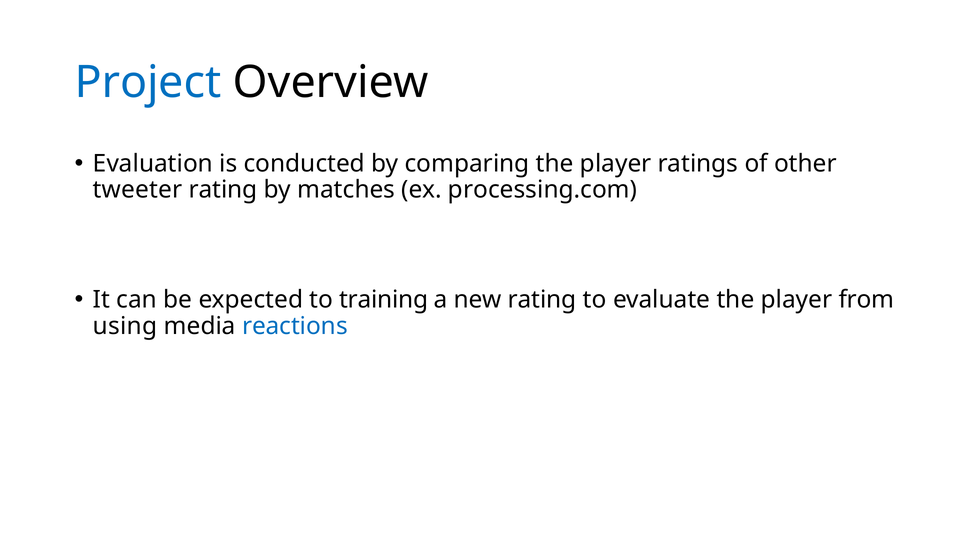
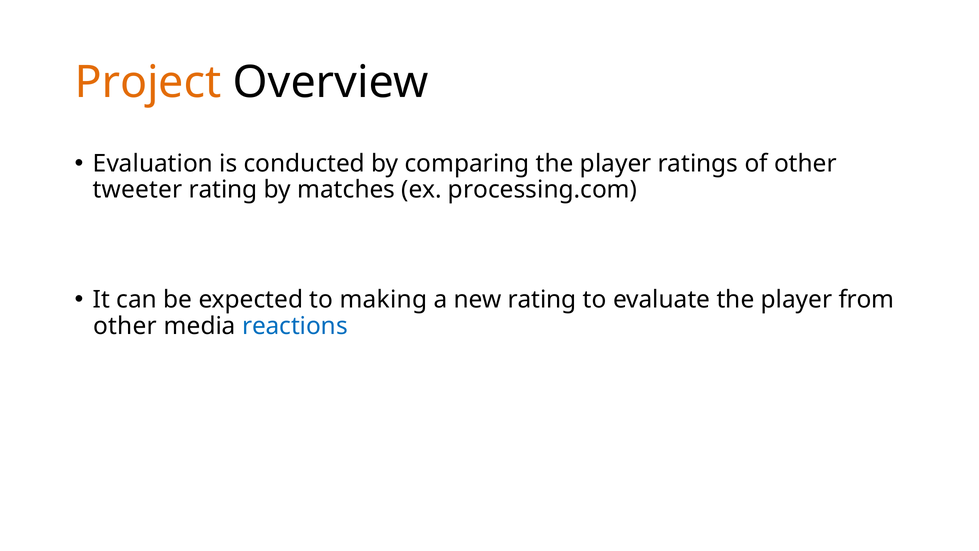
Project colour: blue -> orange
training: training -> making
using at (125, 326): using -> other
